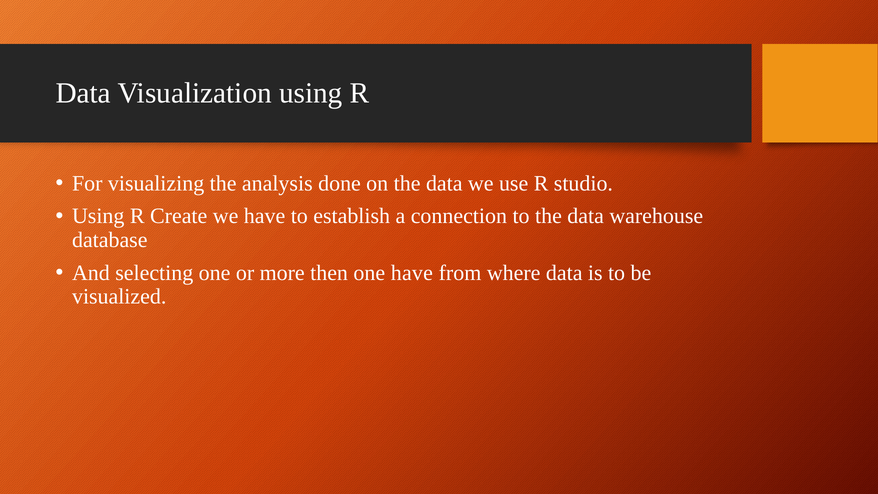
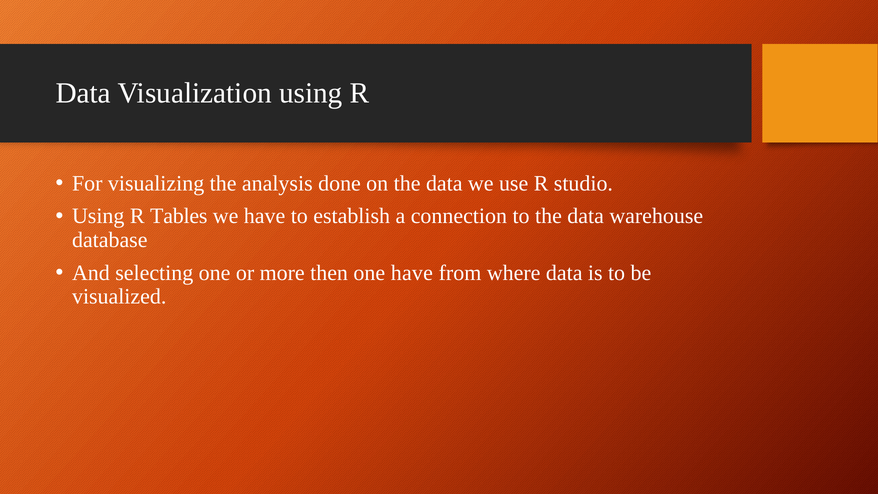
Create: Create -> Tables
